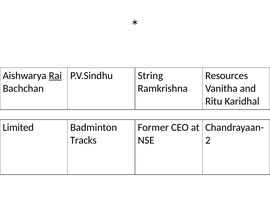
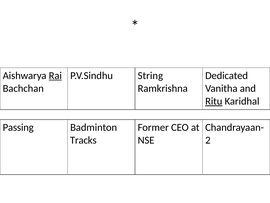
Resources: Resources -> Dedicated
Ritu underline: none -> present
Limited: Limited -> Passing
